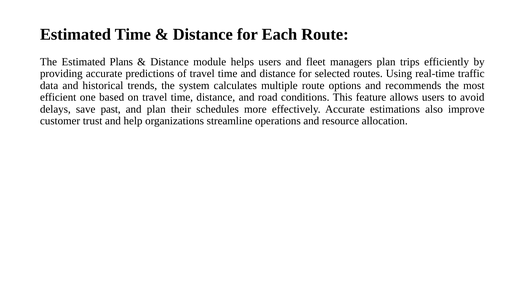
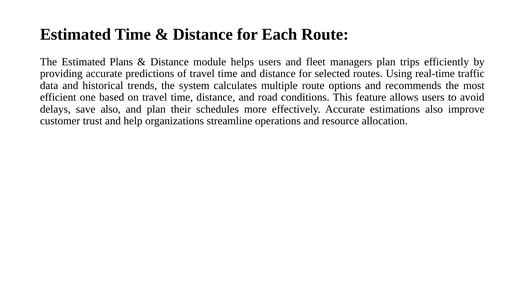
save past: past -> also
